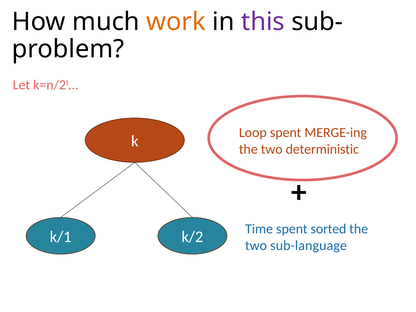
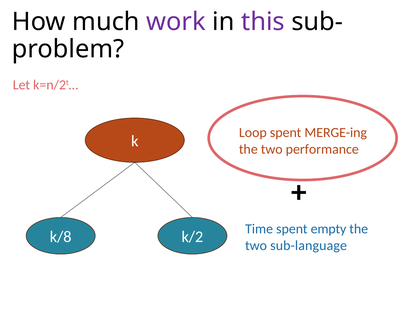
work colour: orange -> purple
deterministic: deterministic -> performance
sorted: sorted -> empty
k/1: k/1 -> k/8
